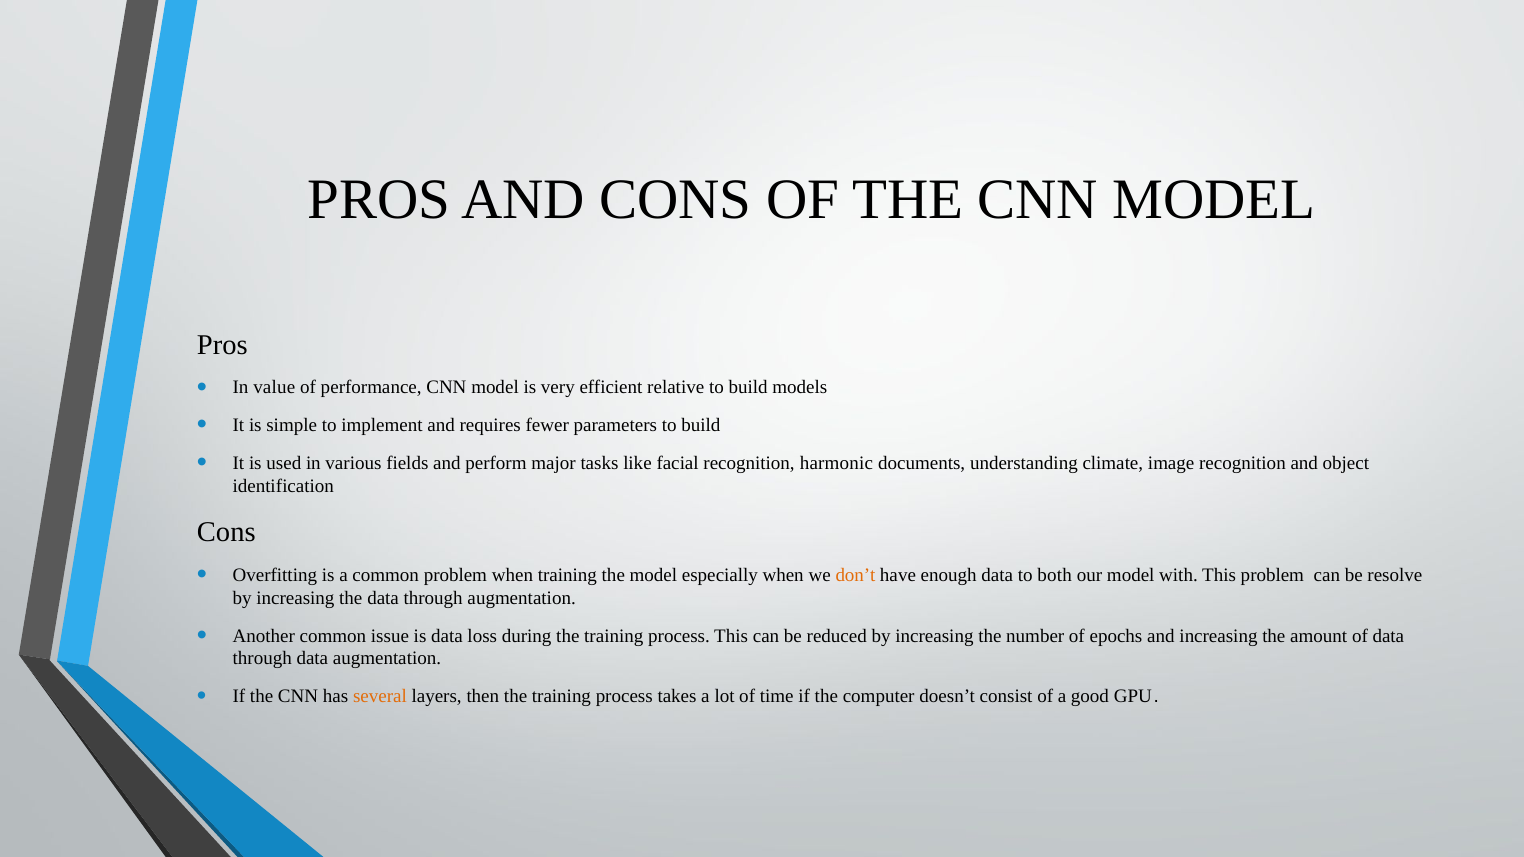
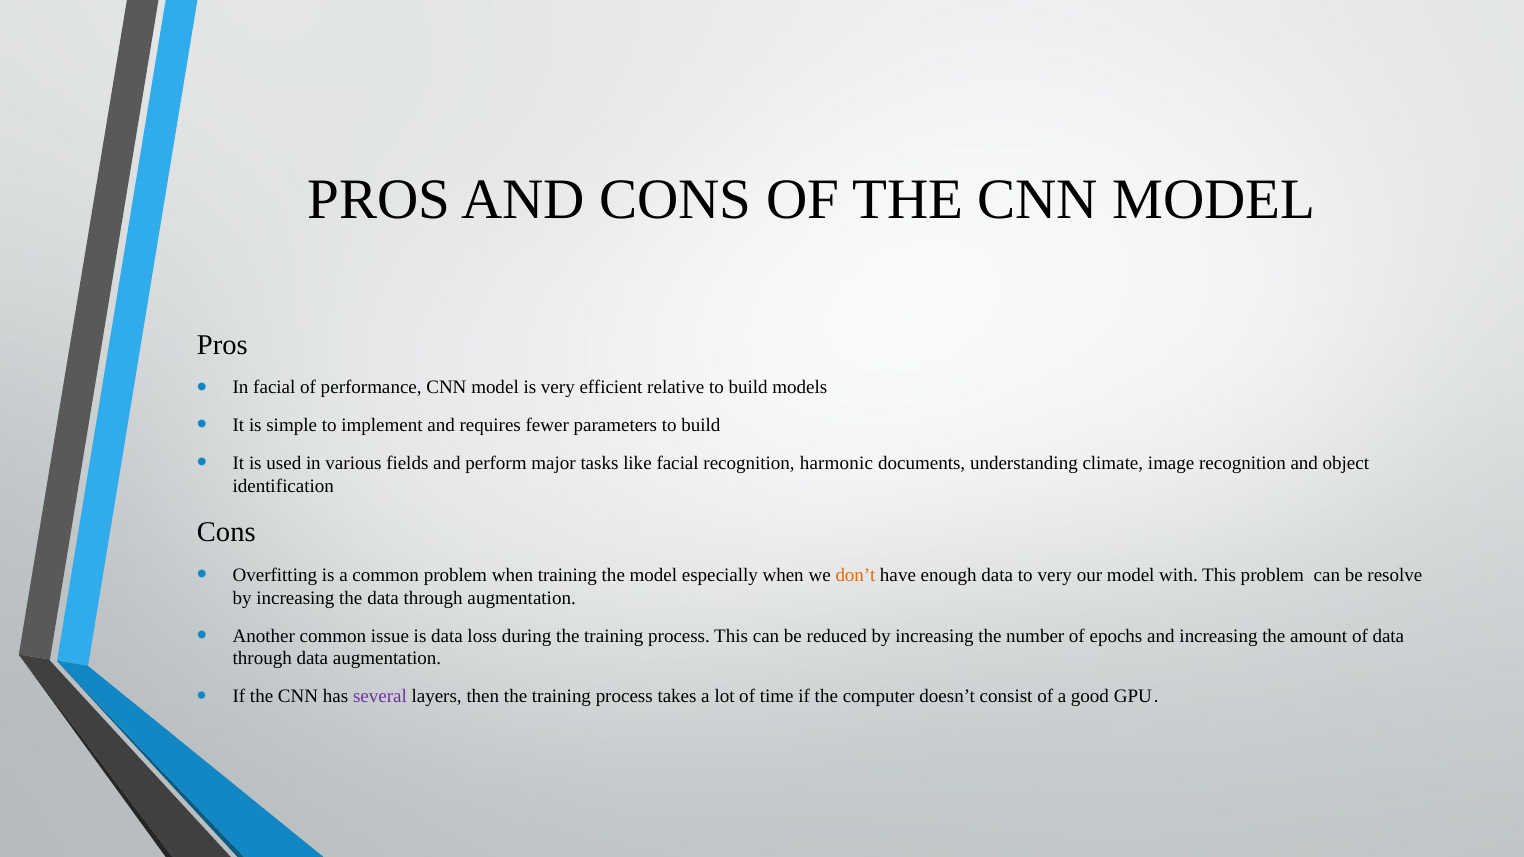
In value: value -> facial
to both: both -> very
several colour: orange -> purple
